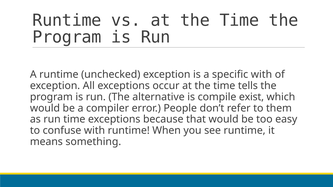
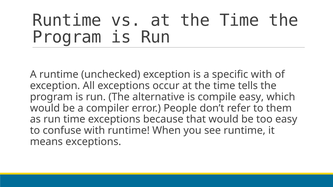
compile exist: exist -> easy
means something: something -> exceptions
